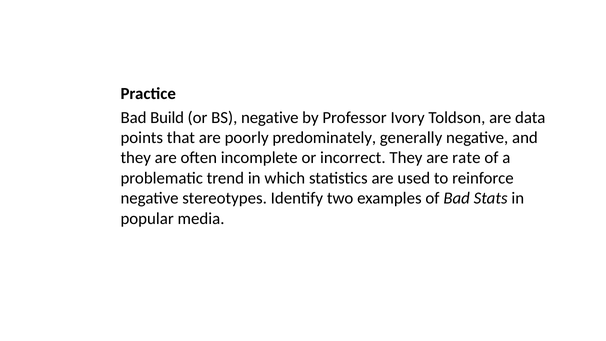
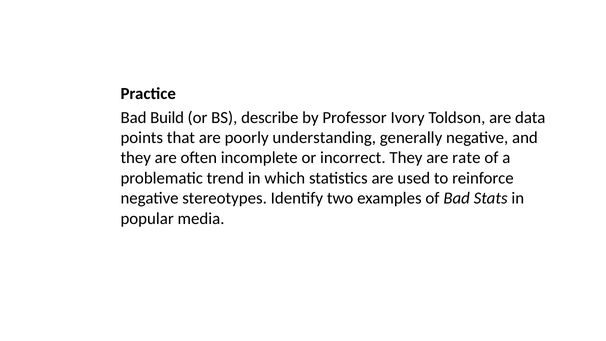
BS negative: negative -> describe
predominately: predominately -> understanding
